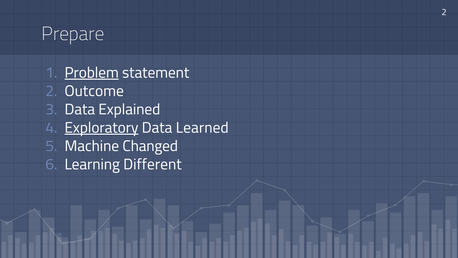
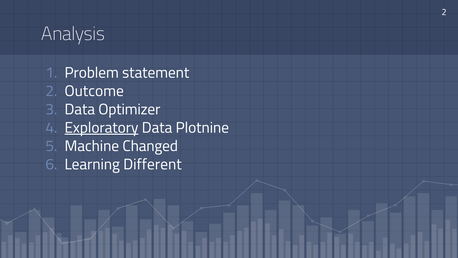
Prepare: Prepare -> Analysis
Problem underline: present -> none
Explained: Explained -> Optimizer
Learned: Learned -> Plotnine
